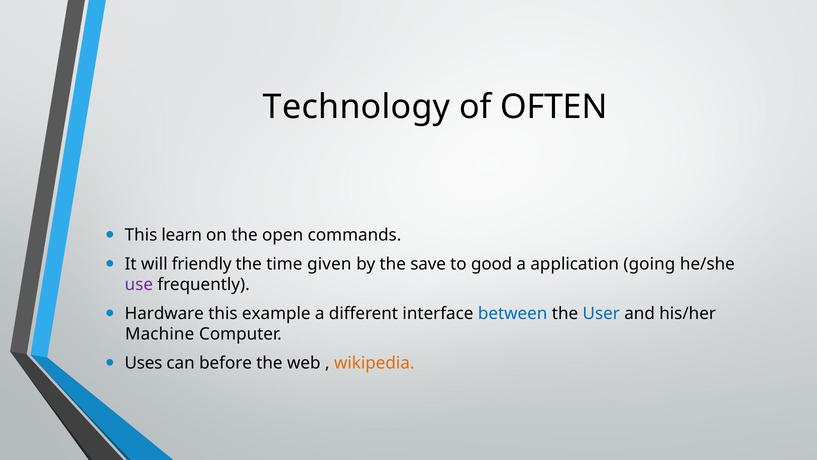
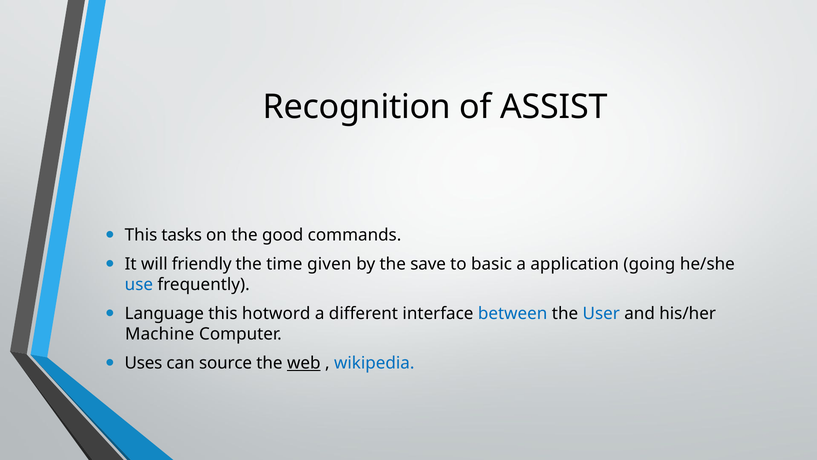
Technology: Technology -> Recognition
OFTEN: OFTEN -> ASSIST
learn: learn -> tasks
open: open -> good
good: good -> basic
use colour: purple -> blue
Hardware: Hardware -> Language
example: example -> hotword
before: before -> source
web underline: none -> present
wikipedia colour: orange -> blue
